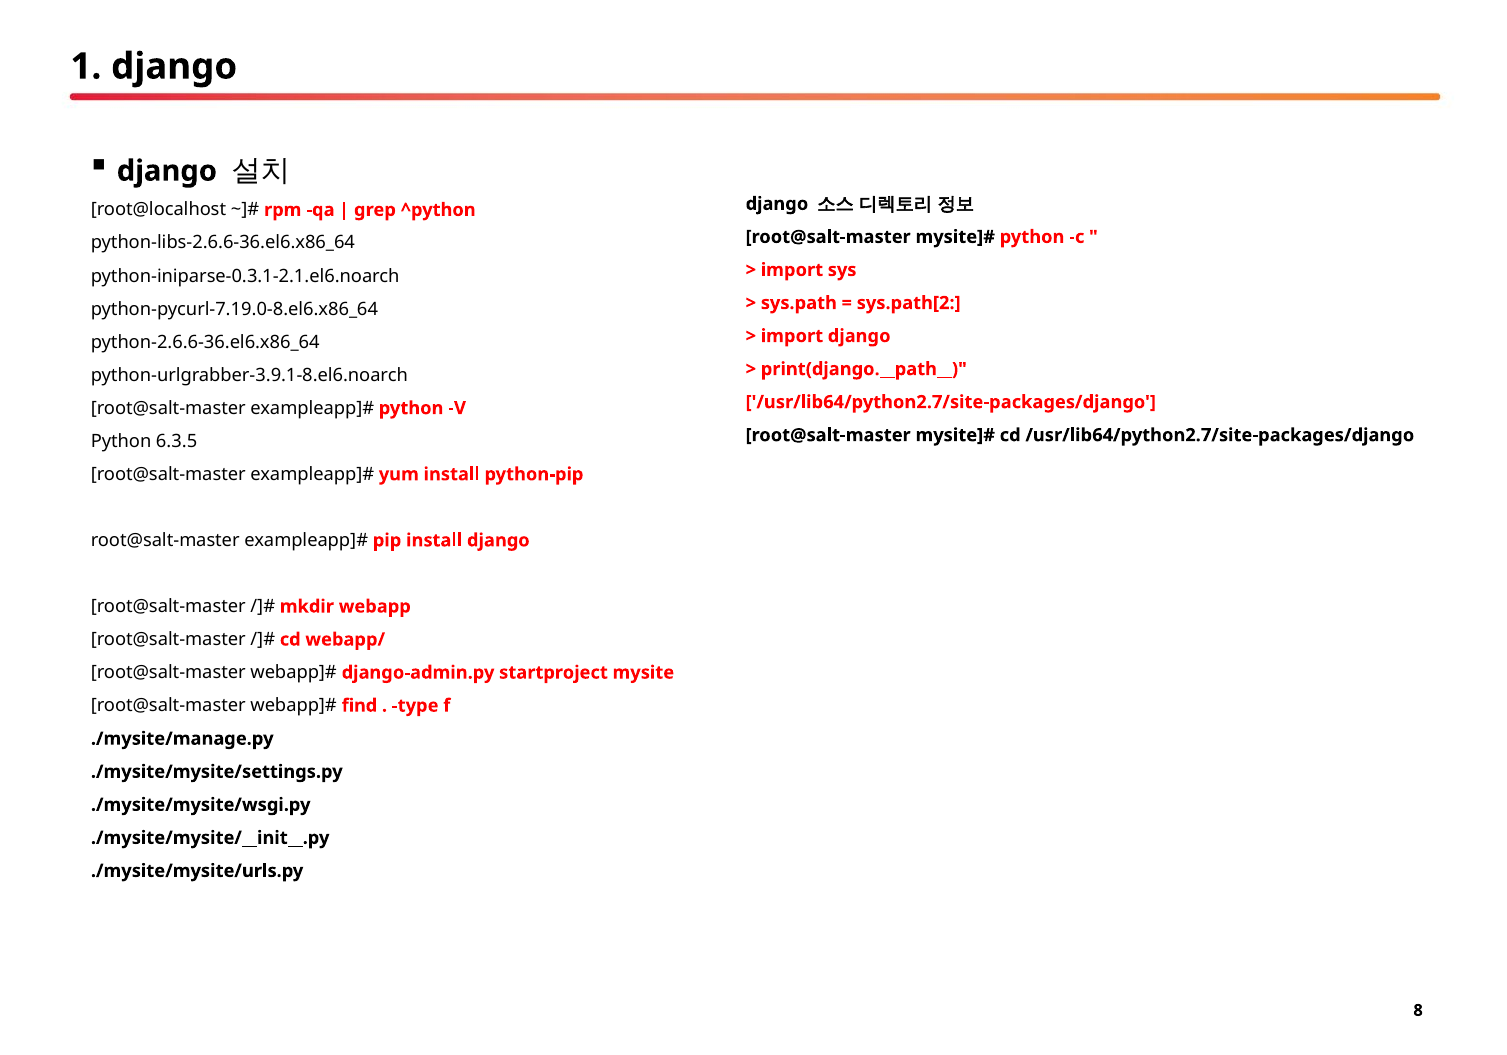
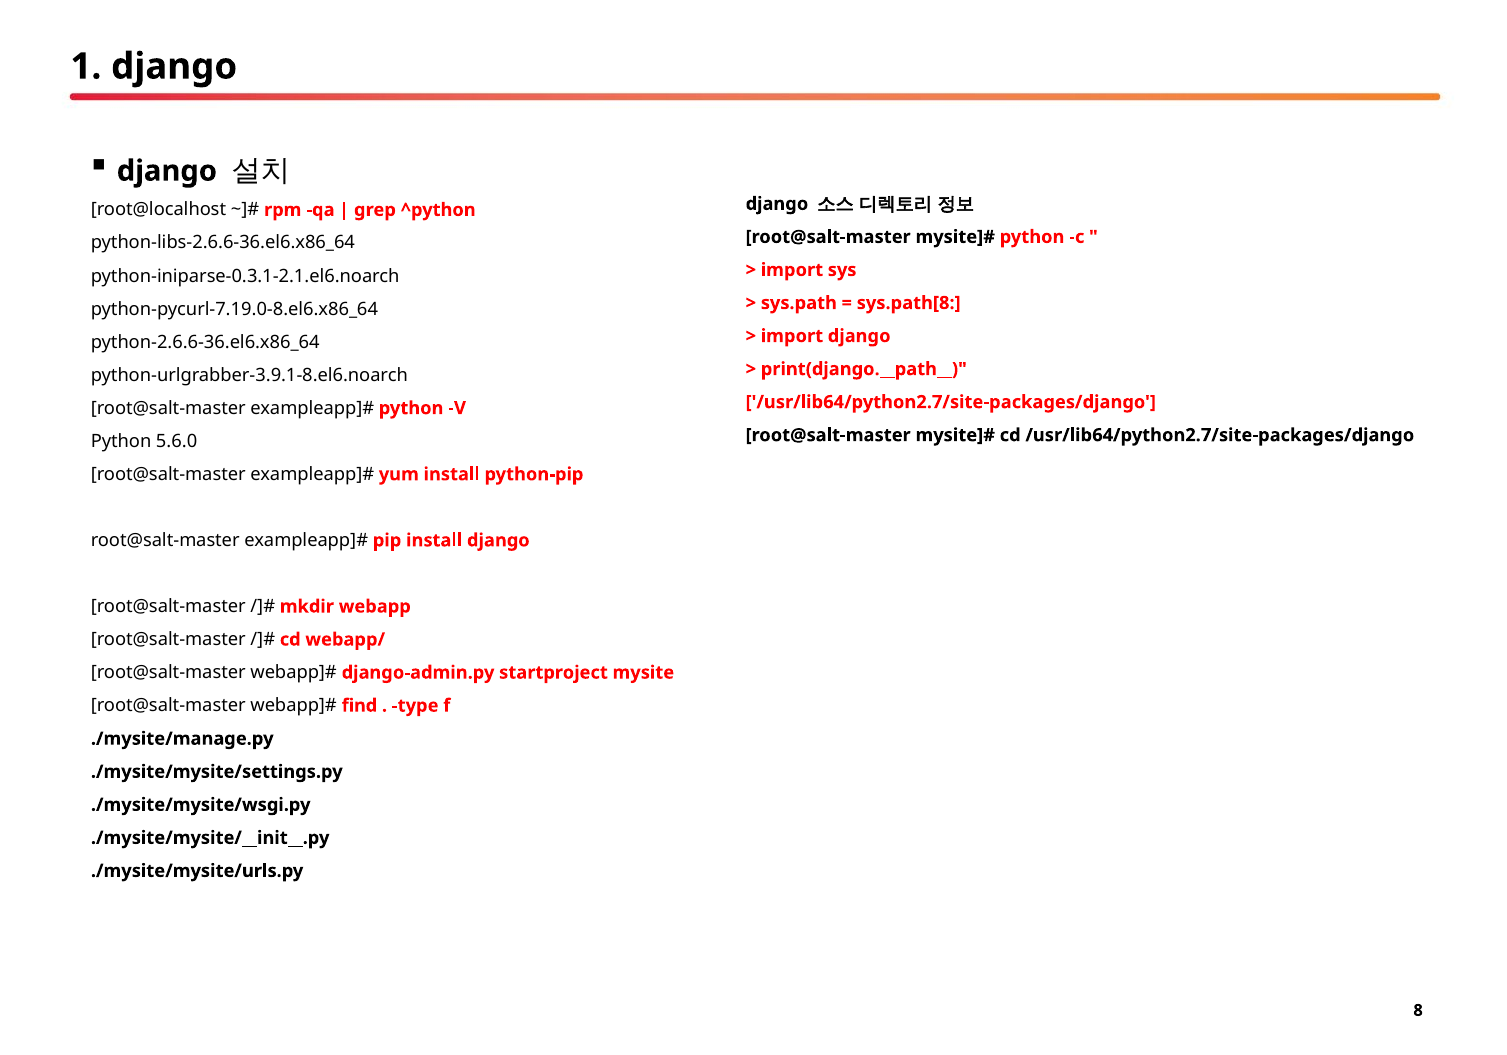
sys.path[2: sys.path[2 -> sys.path[8
6.3.5: 6.3.5 -> 5.6.0
